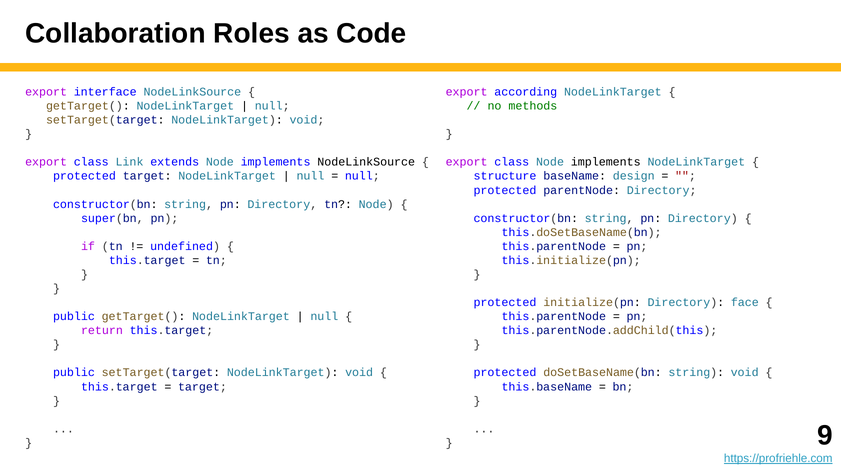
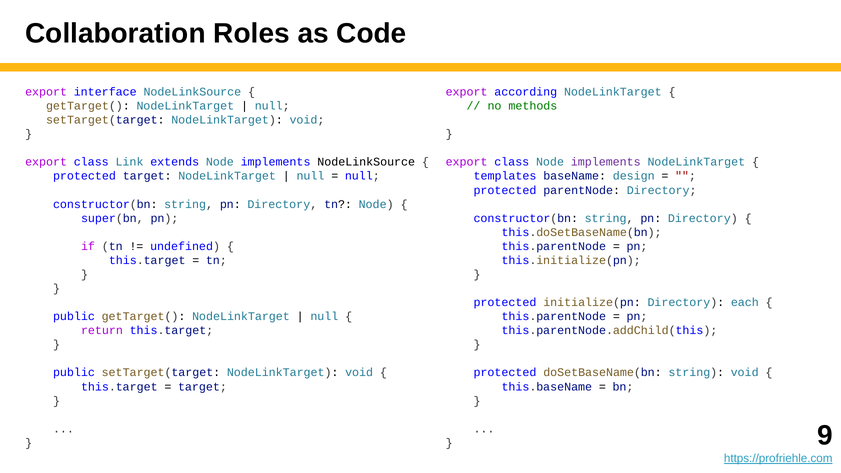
implements at (606, 162) colour: black -> purple
structure: structure -> templates
face: face -> each
